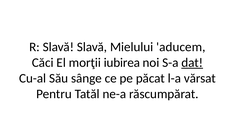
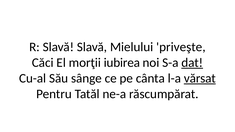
aducem: aducem -> priveşte
păcat: păcat -> cânta
vărsat underline: none -> present
